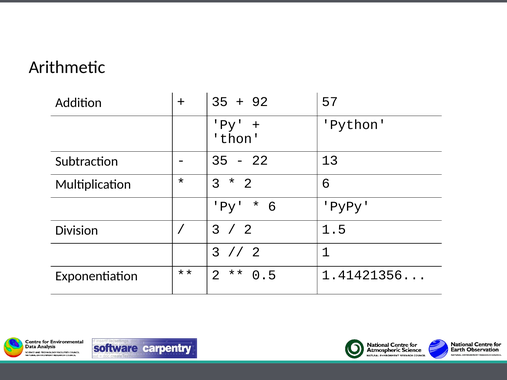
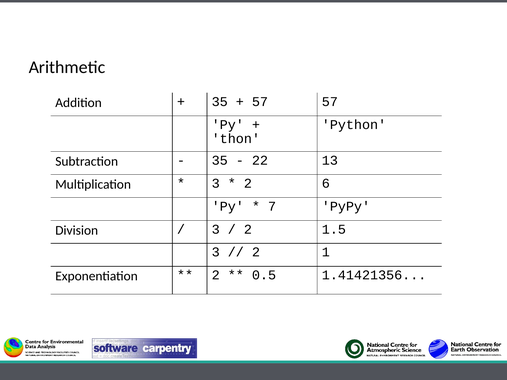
92 at (260, 102): 92 -> 57
6 at (272, 206): 6 -> 7
